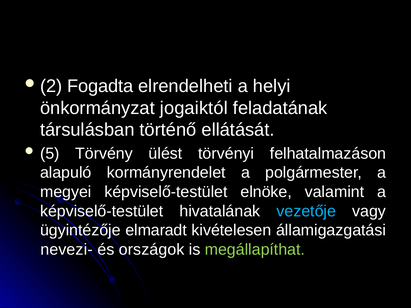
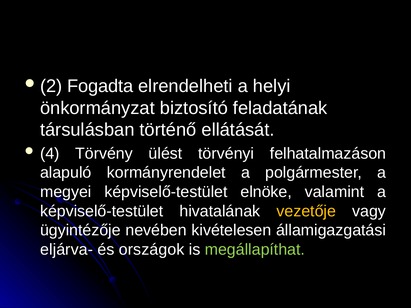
jogaiktól: jogaiktól -> biztosító
5: 5 -> 4
vezetője colour: light blue -> yellow
elmaradt: elmaradt -> nevében
nevezi-: nevezi- -> eljárva-
